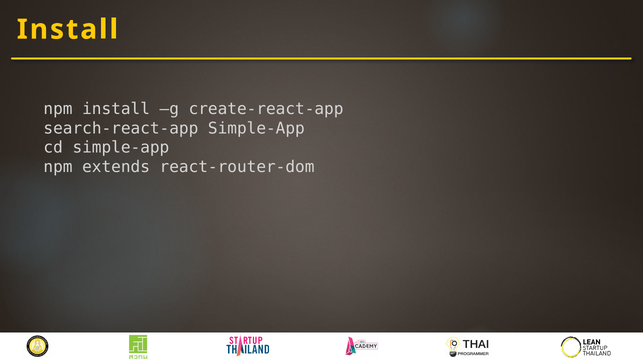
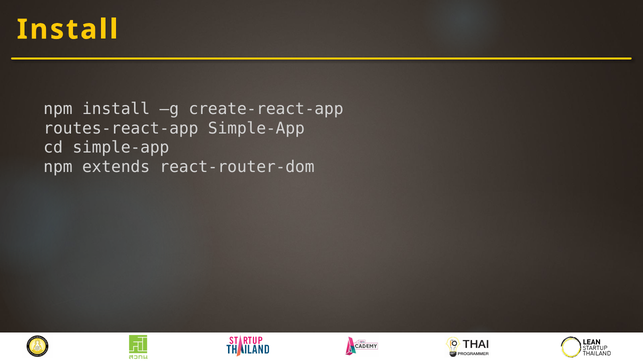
search-react-app: search-react-app -> routes-react-app
